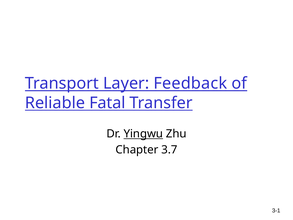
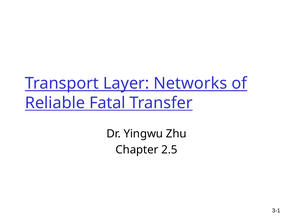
Feedback: Feedback -> Networks
Yingwu underline: present -> none
3.7: 3.7 -> 2.5
